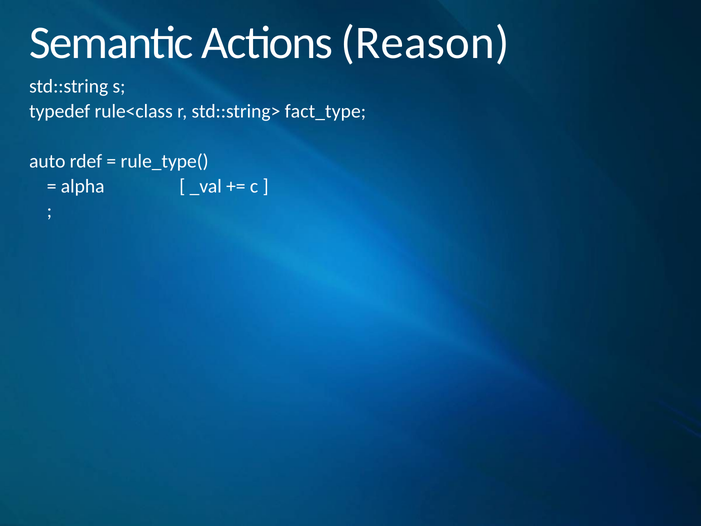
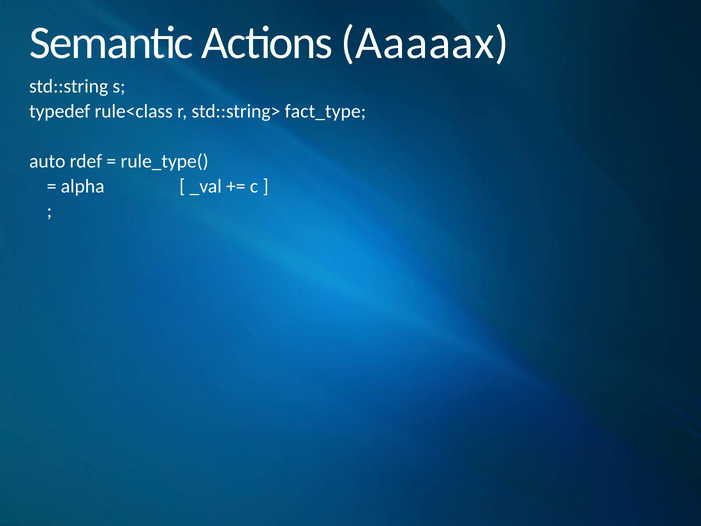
Reason: Reason -> Aaaaax
